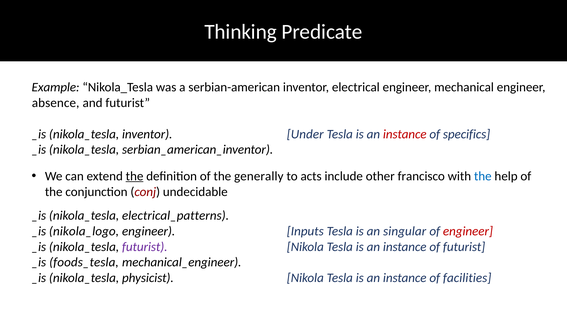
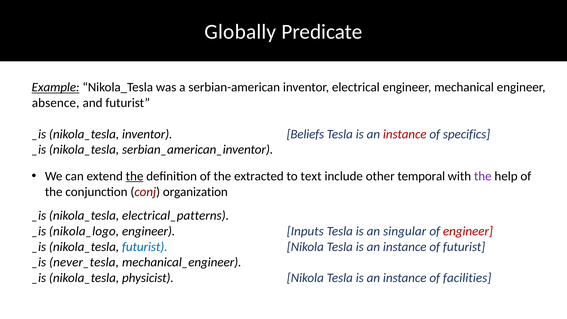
Thinking: Thinking -> Globally
Example underline: none -> present
Under: Under -> Beliefs
generally: generally -> extracted
acts: acts -> text
francisco: francisco -> temporal
the at (483, 176) colour: blue -> purple
undecidable: undecidable -> organization
futurist at (145, 247) colour: purple -> blue
foods_tesla: foods_tesla -> never_tesla
